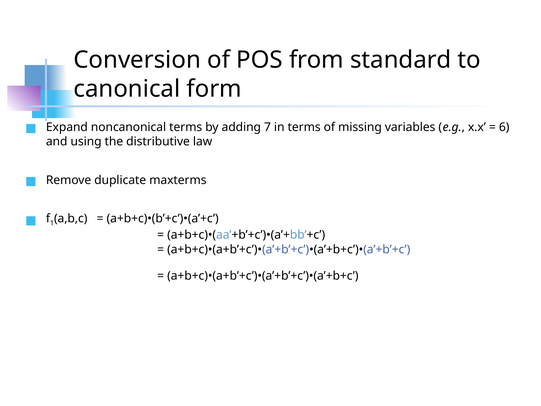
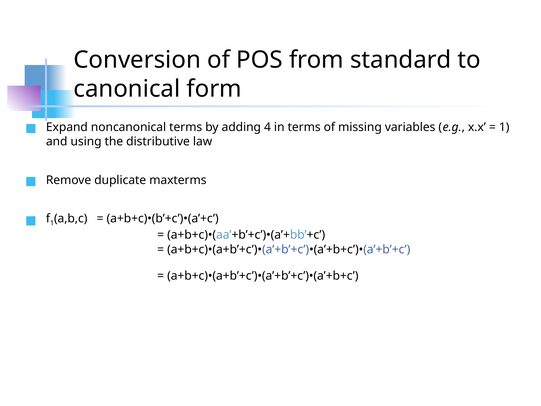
7: 7 -> 4
6 at (504, 127): 6 -> 1
